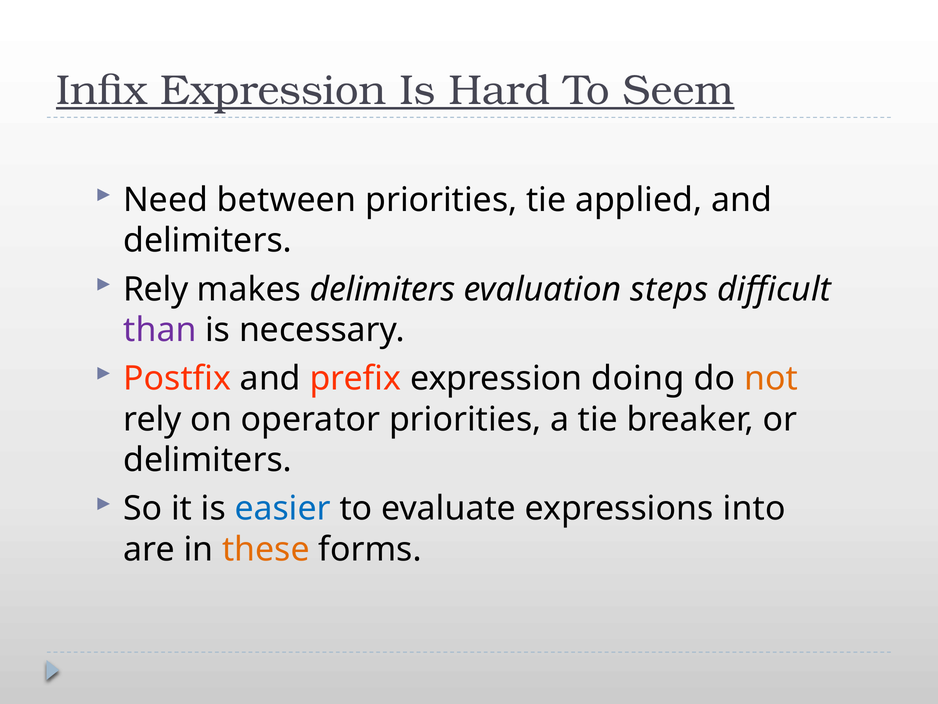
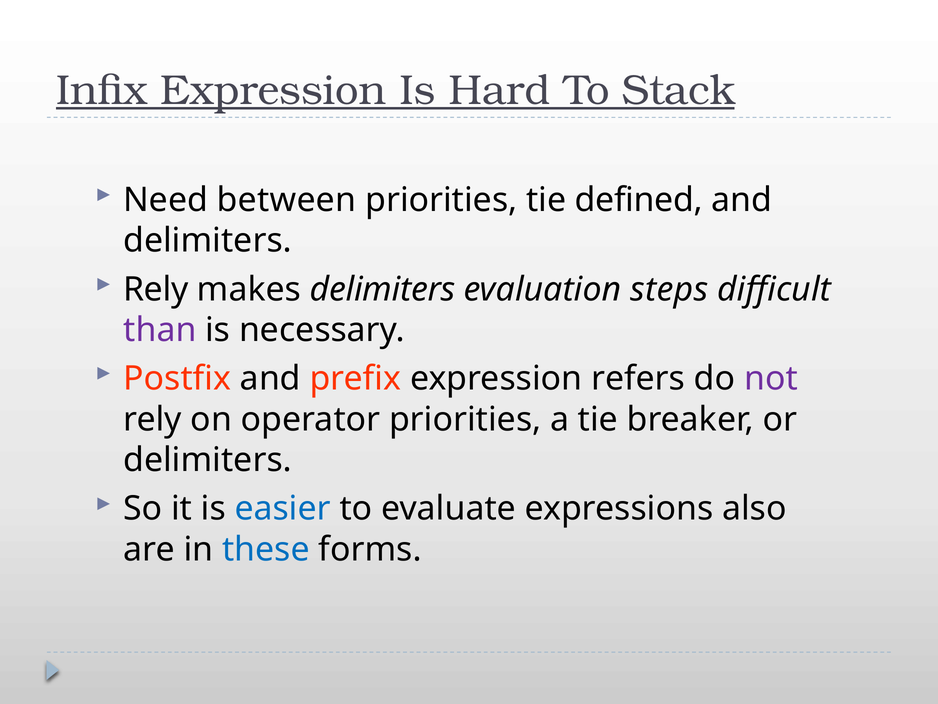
Seem: Seem -> Stack
applied: applied -> defined
doing: doing -> refers
not colour: orange -> purple
into: into -> also
these colour: orange -> blue
